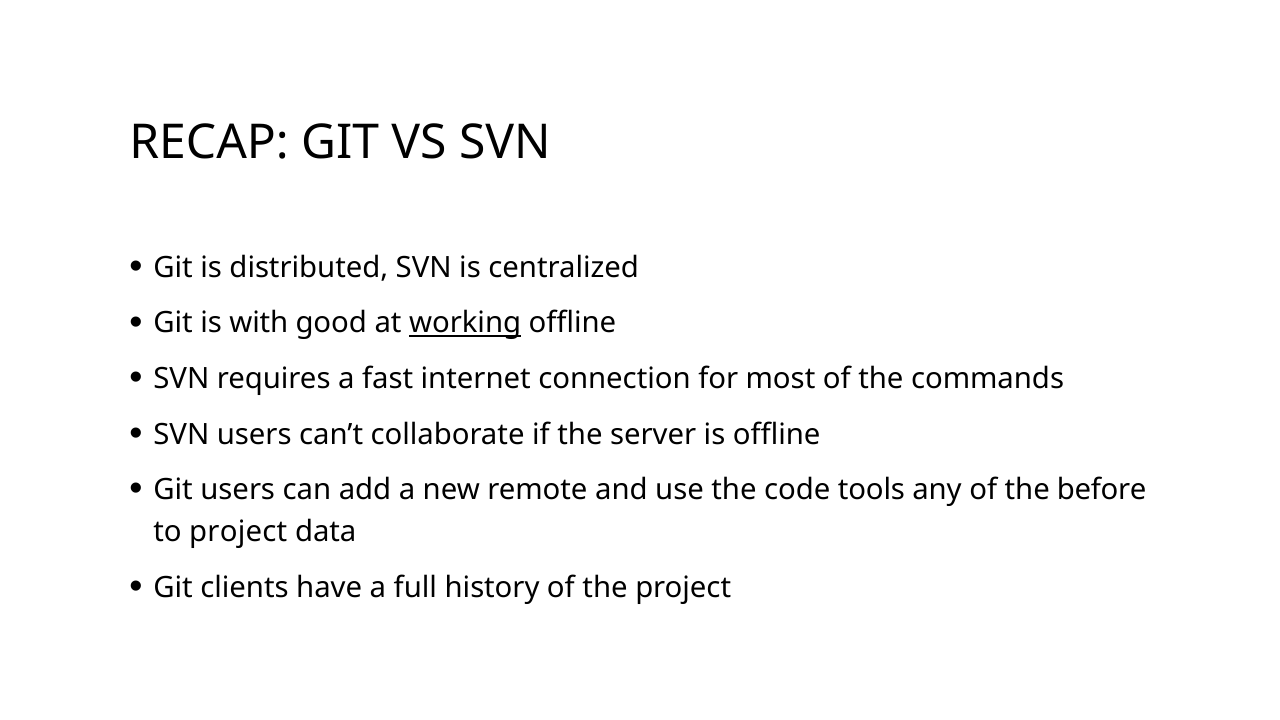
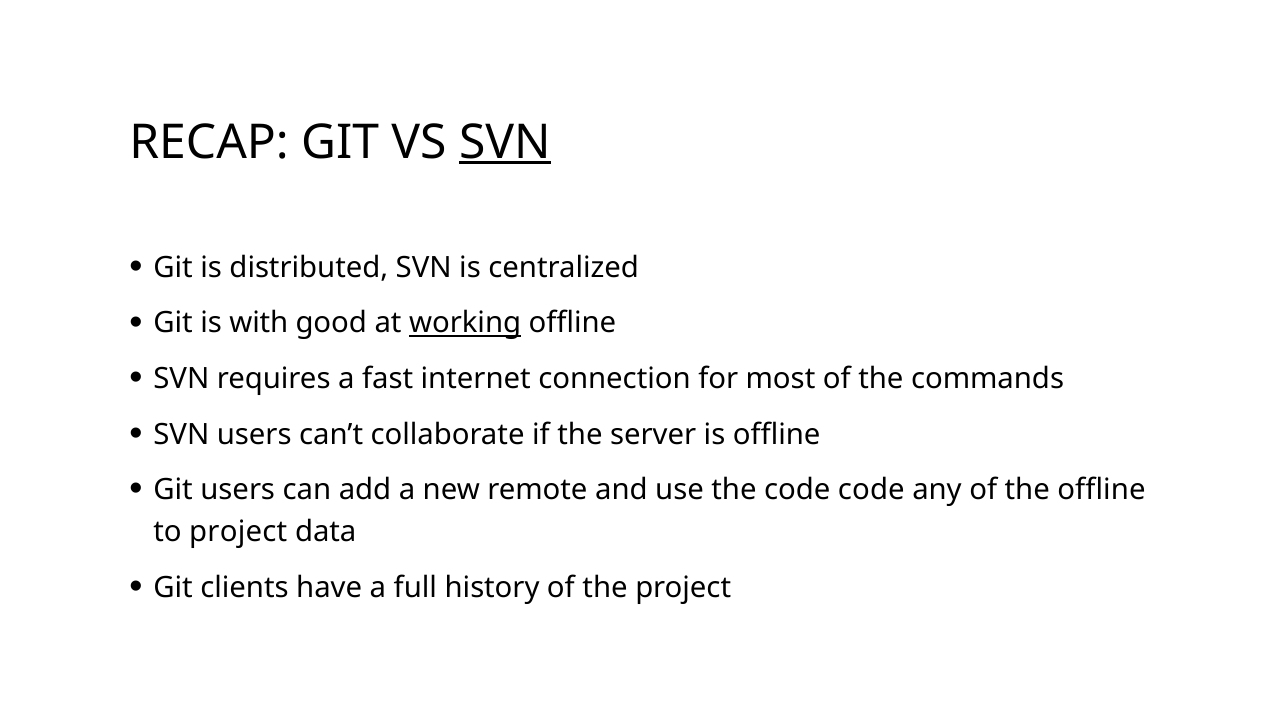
SVN at (505, 142) underline: none -> present
code tools: tools -> code
the before: before -> offline
